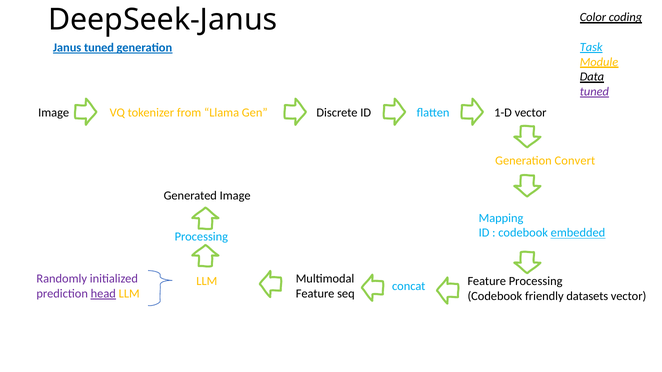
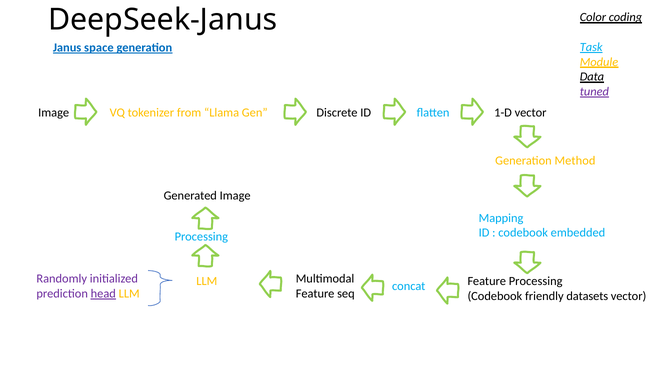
Janus tuned: tuned -> space
Convert: Convert -> Method
embedded underline: present -> none
